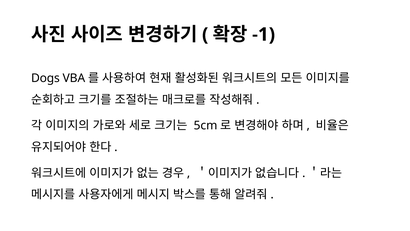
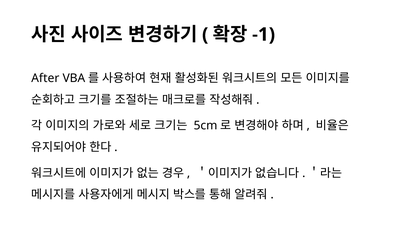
Dogs: Dogs -> After
